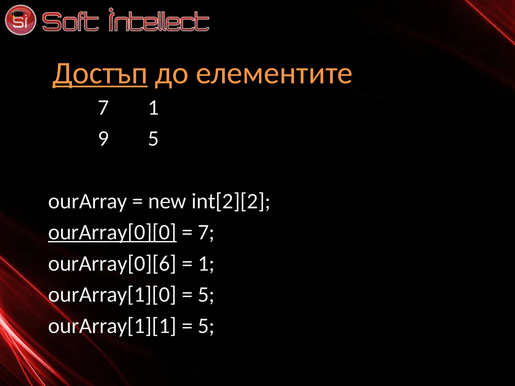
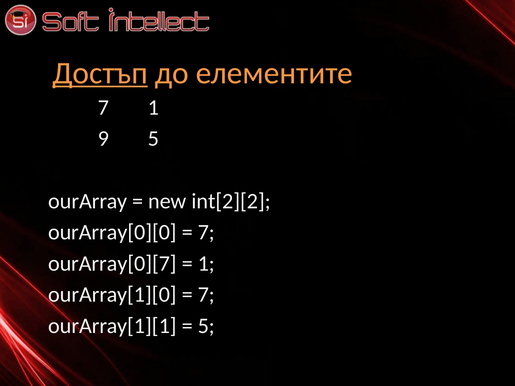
ourArray[0][0 underline: present -> none
ourArray[0][6: ourArray[0][6 -> ourArray[0][7
5 at (206, 295): 5 -> 7
